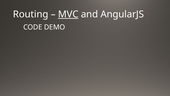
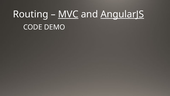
AngularJS underline: none -> present
